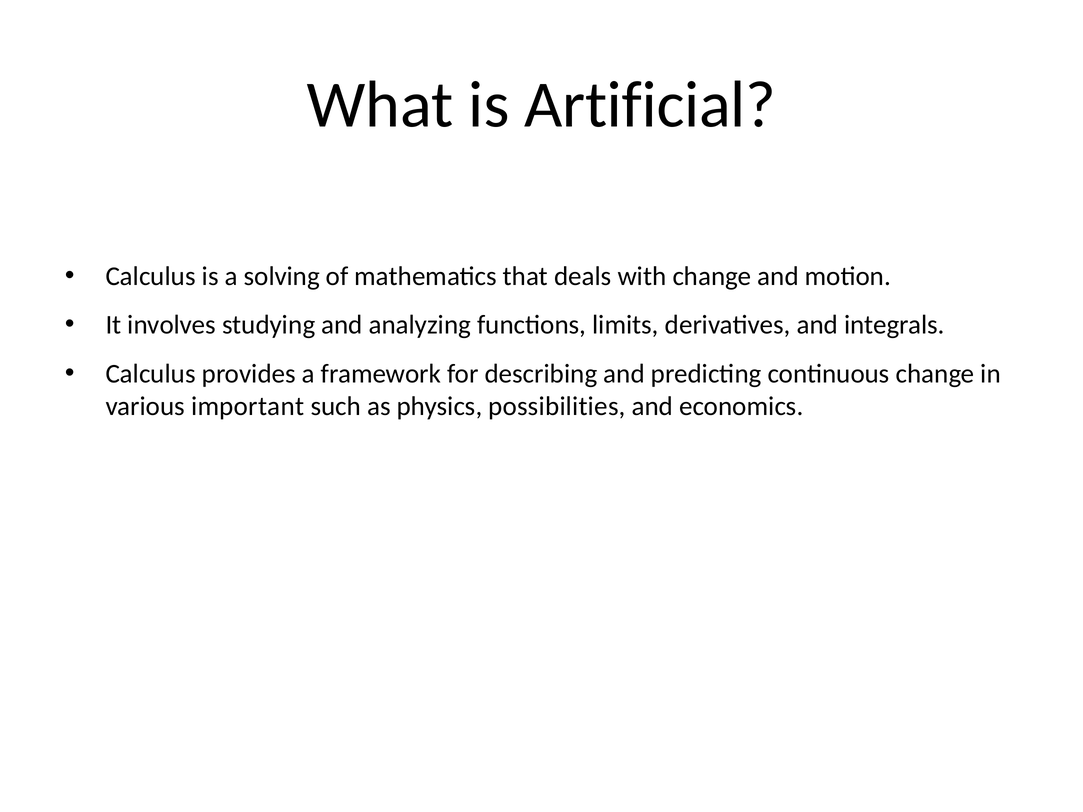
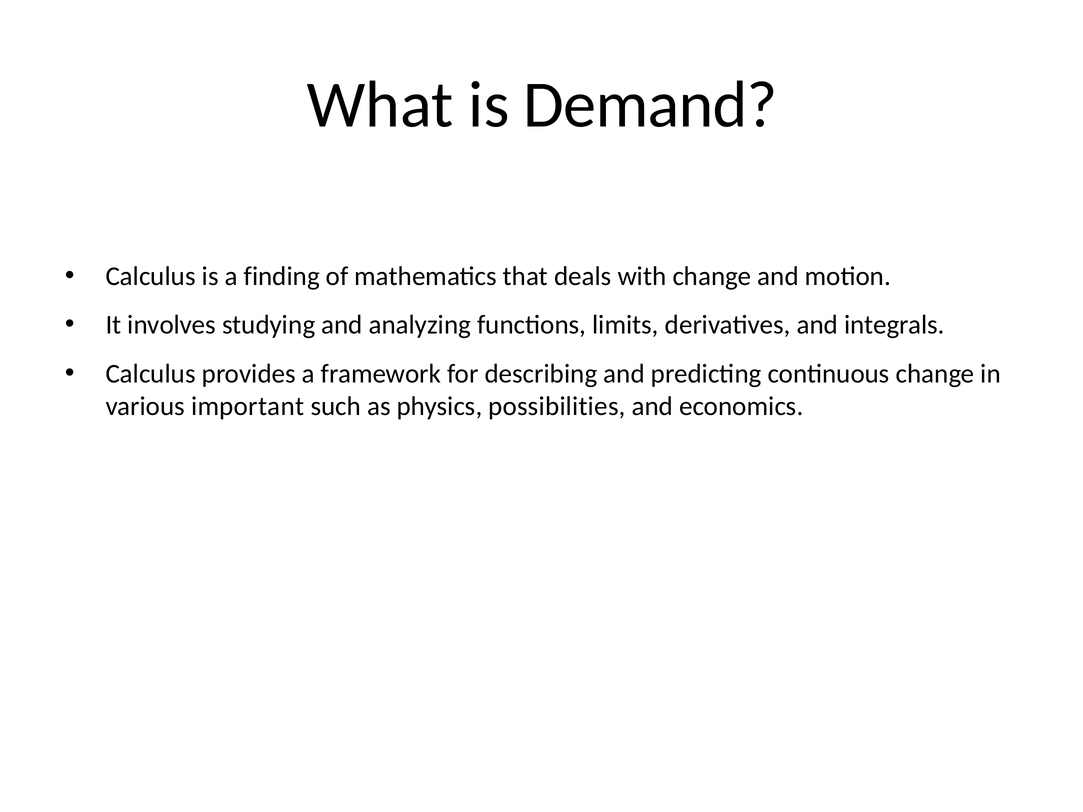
Artificial: Artificial -> Demand
solving: solving -> finding
